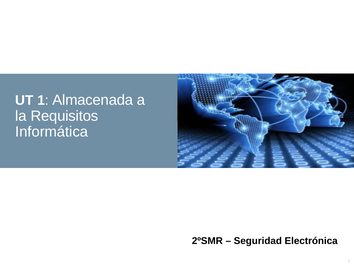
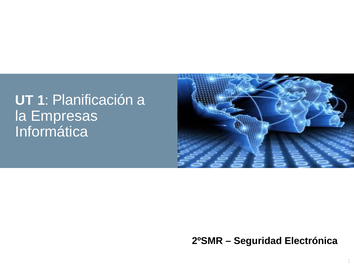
Almacenada: Almacenada -> Planificación
Requisitos: Requisitos -> Empresas
